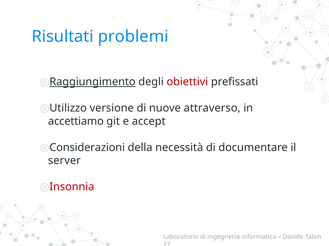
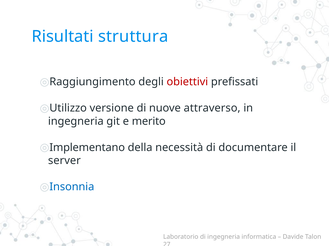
problemi: problemi -> struttura
Raggiungimento underline: present -> none
accettiamo at (76, 122): accettiamo -> ingegneria
accept: accept -> merito
Considerazioni: Considerazioni -> Implementano
Insonnia colour: red -> blue
